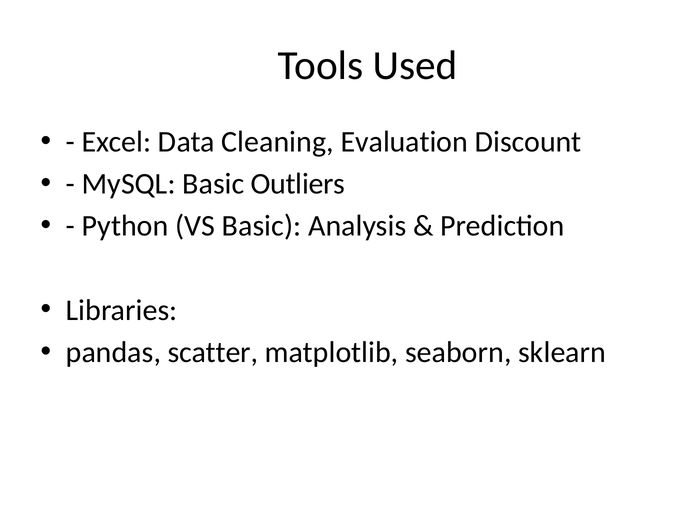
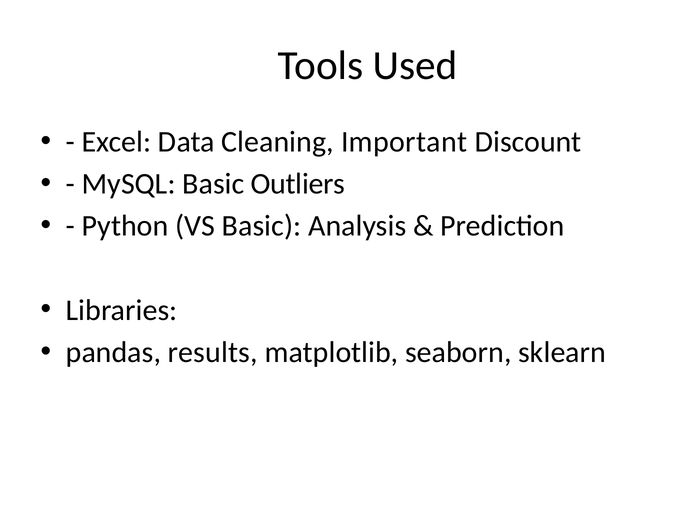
Evaluation: Evaluation -> Important
scatter: scatter -> results
